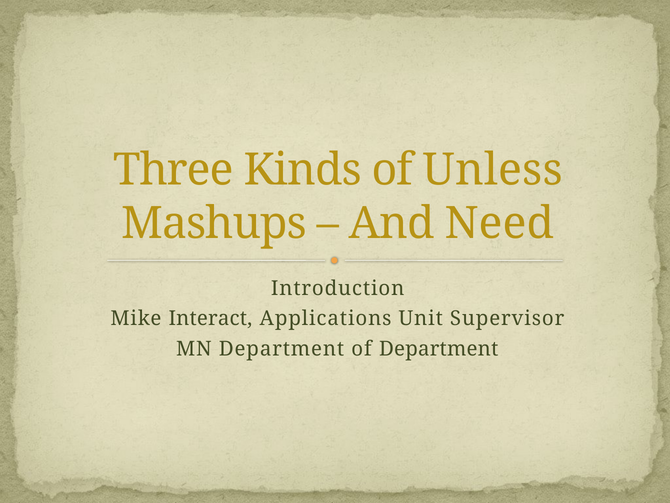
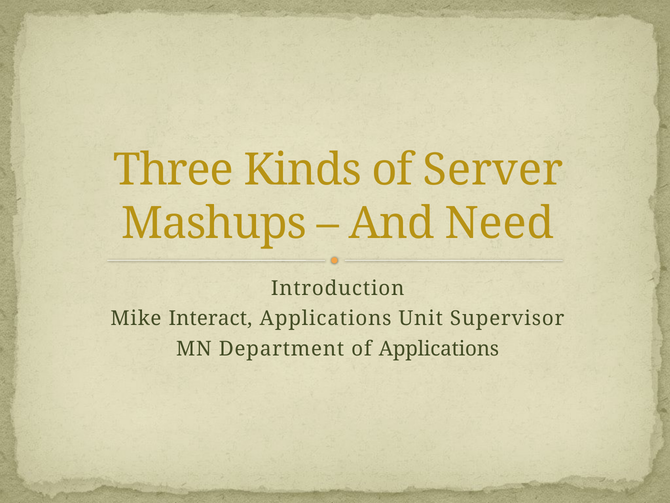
Unless: Unless -> Server
of Department: Department -> Applications
